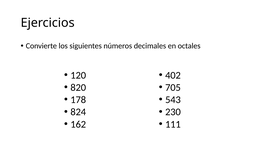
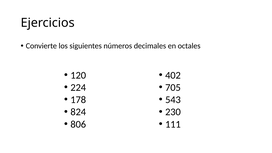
820: 820 -> 224
162: 162 -> 806
